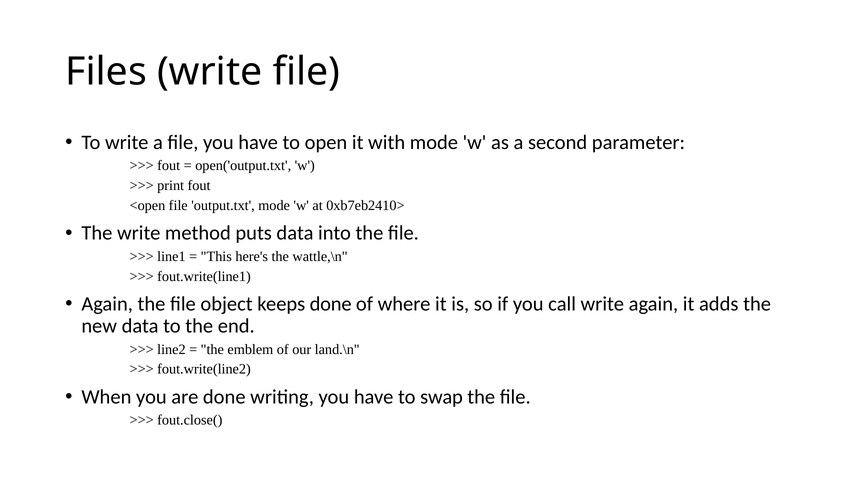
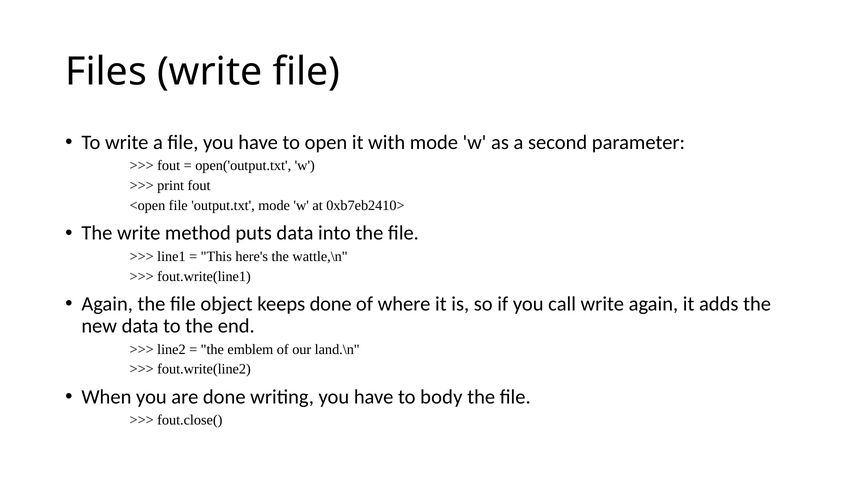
swap: swap -> body
